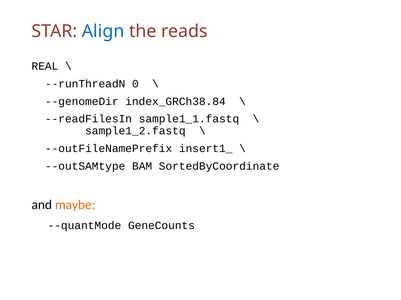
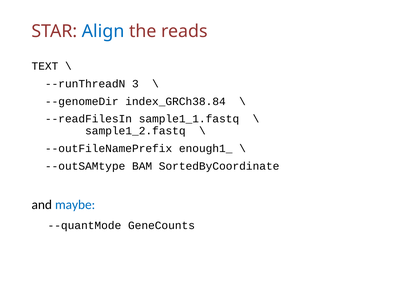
REAL: REAL -> TEXT
0: 0 -> 3
insert1_: insert1_ -> enough1_
maybe colour: orange -> blue
